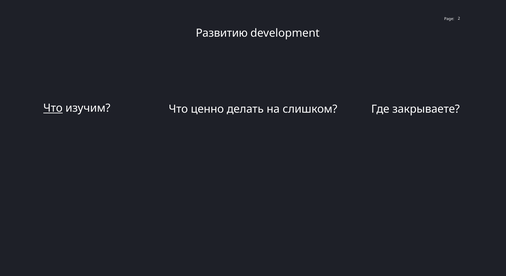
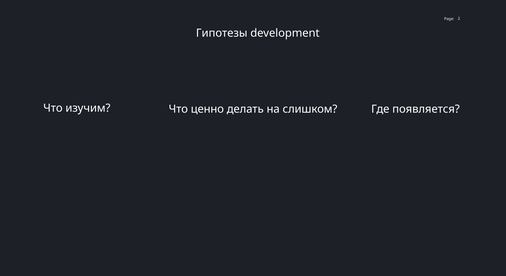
Развитию: Развитию -> Гипотезы
Что at (53, 108) underline: present -> none
закрываете: закрываете -> появляется
